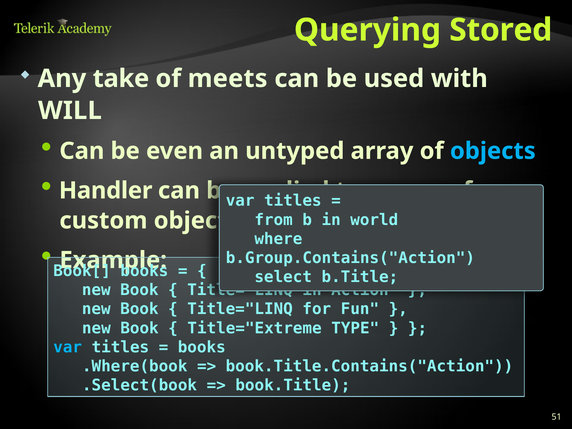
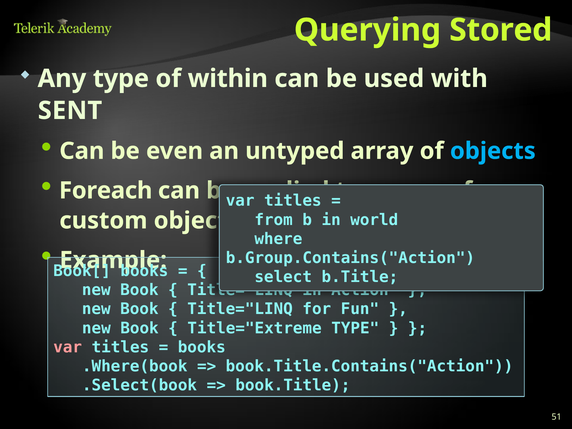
Any take: take -> type
meets: meets -> within
WILL: WILL -> SENT
Handler: Handler -> Foreach
var at (68, 347) colour: light blue -> pink
